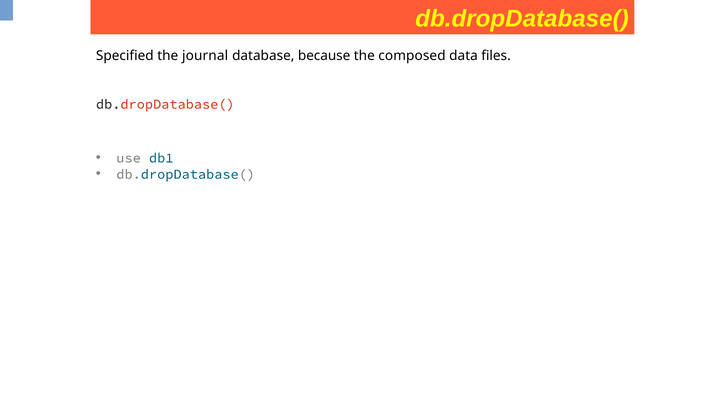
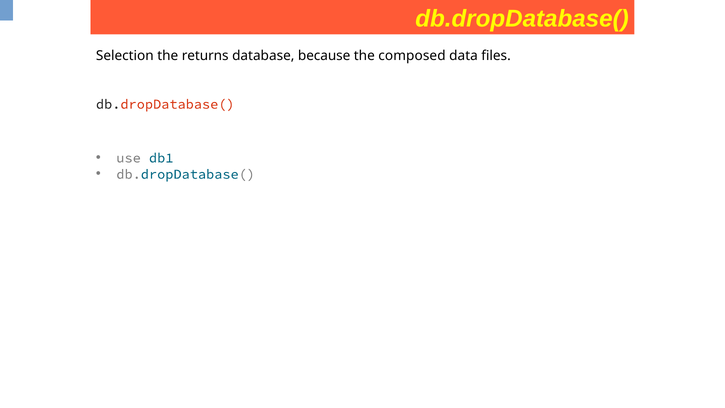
Specified: Specified -> Selection
journal: journal -> returns
